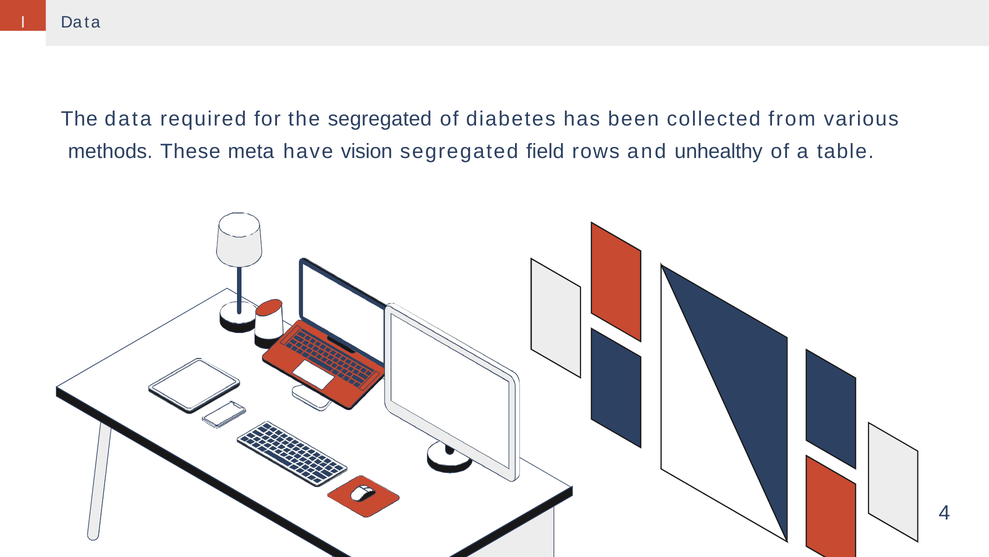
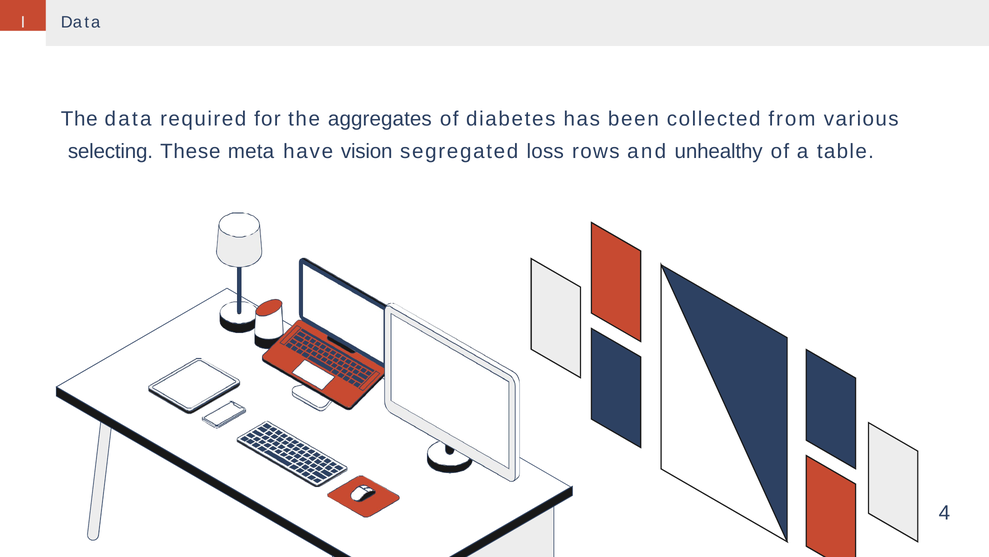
the segregated: segregated -> aggregates
methods: methods -> selecting
field: field -> loss
